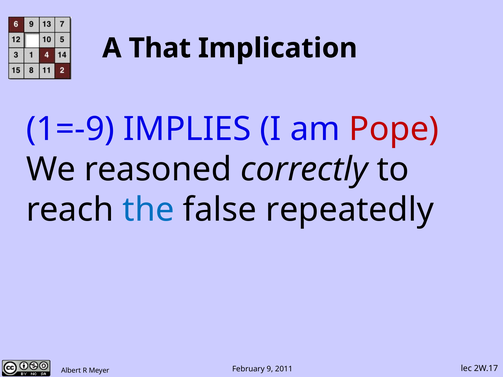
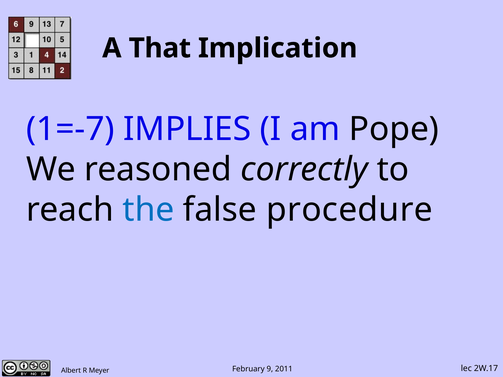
1=-9: 1=-9 -> 1=-7
Pope colour: red -> black
repeatedly: repeatedly -> procedure
